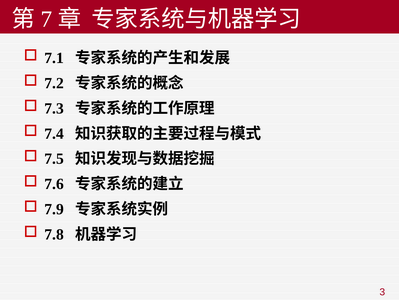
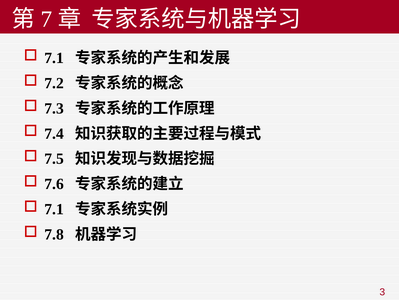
7.9 at (54, 209): 7.9 -> 7.1
